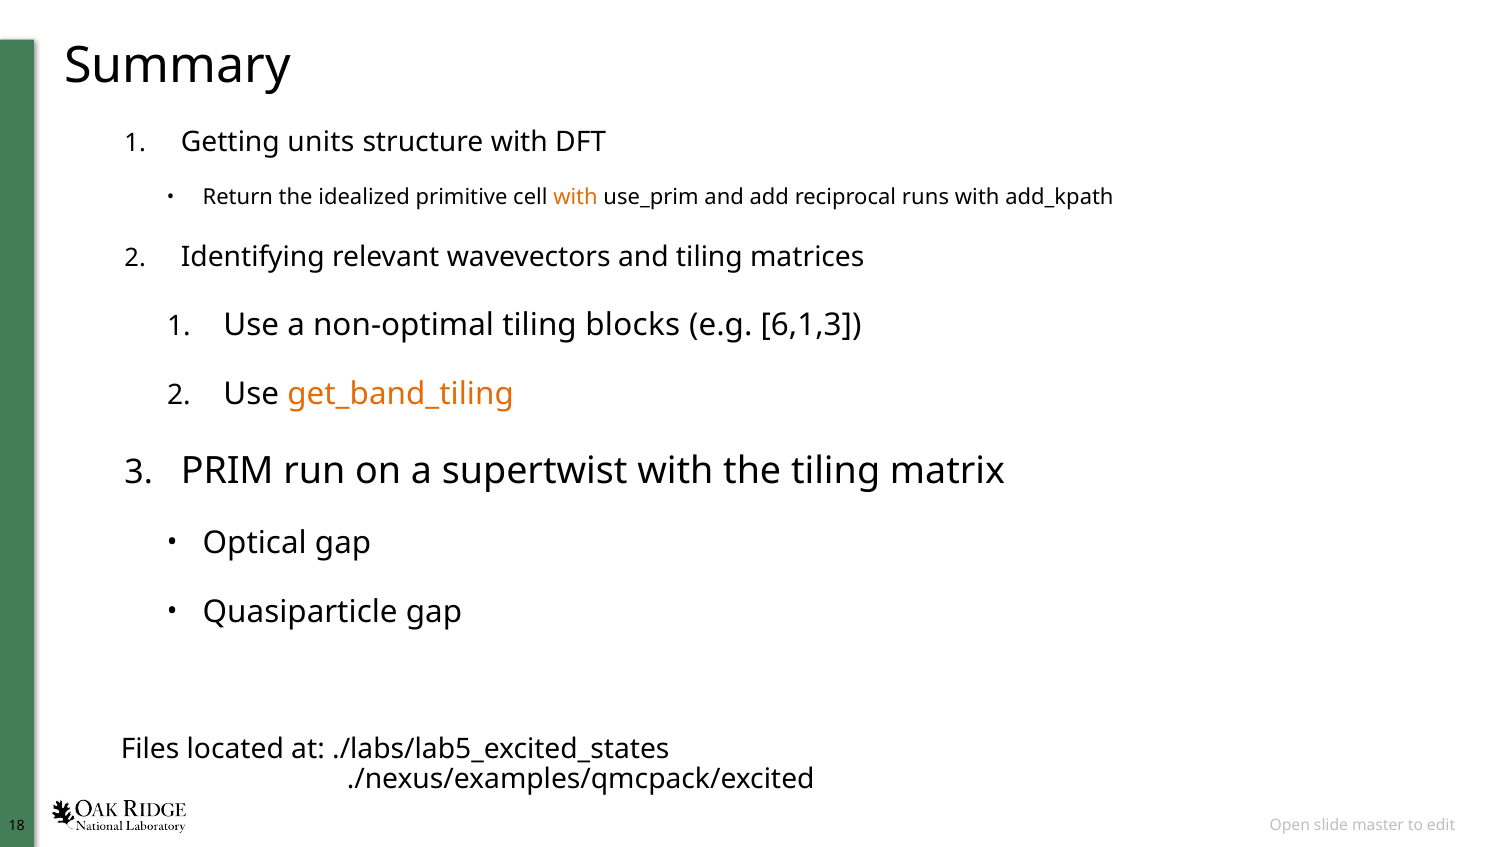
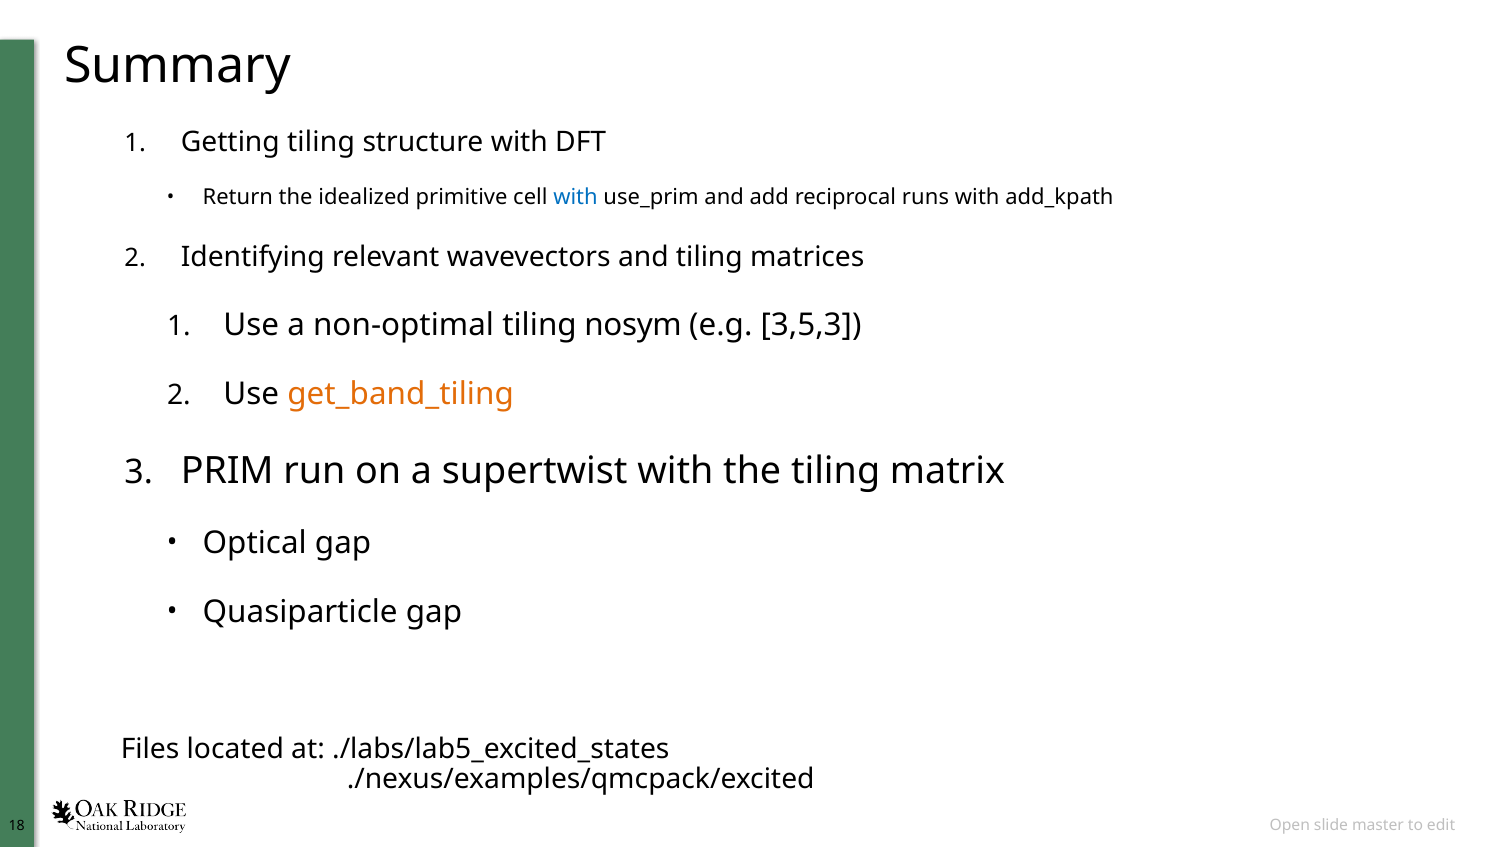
Getting units: units -> tiling
with at (575, 197) colour: orange -> blue
blocks: blocks -> nosym
6,1,3: 6,1,3 -> 3,5,3
